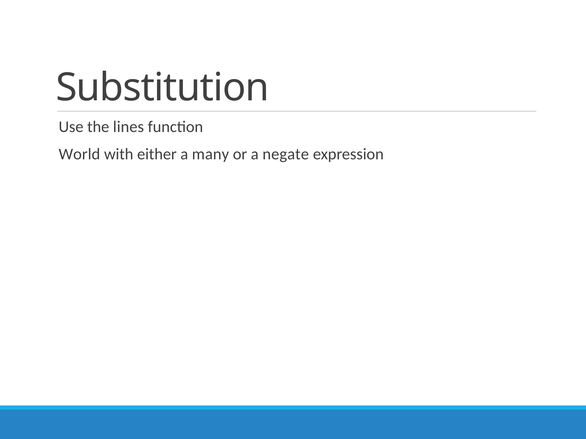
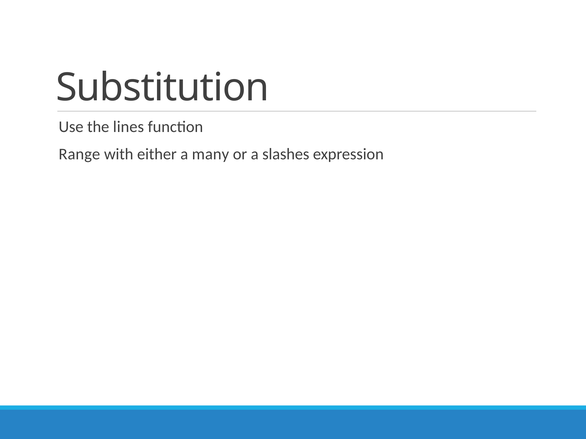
World: World -> Range
negate: negate -> slashes
